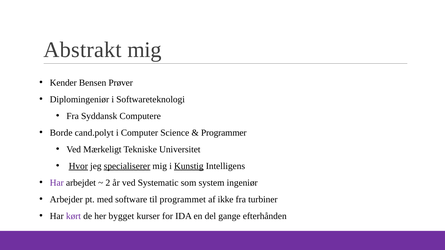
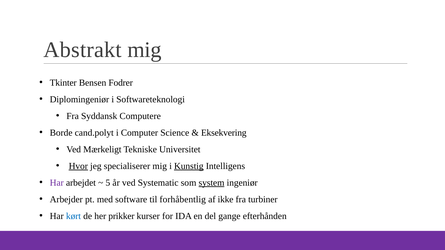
Kender: Kender -> Tkinter
Prøver: Prøver -> Fodrer
Programmer: Programmer -> Eksekvering
specialiserer underline: present -> none
2: 2 -> 5
system underline: none -> present
programmet: programmet -> forhåbentlig
kørt colour: purple -> blue
bygget: bygget -> prikker
